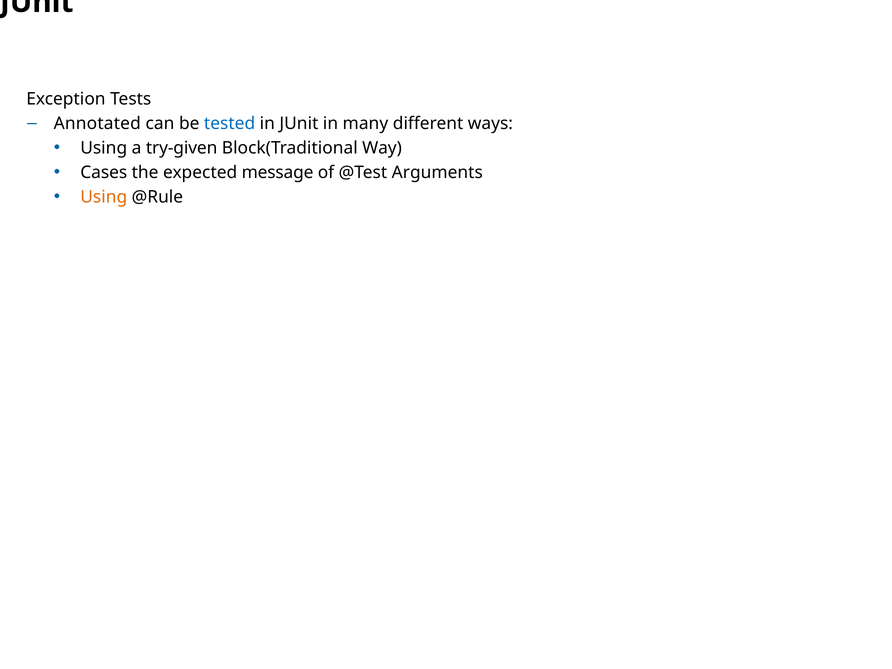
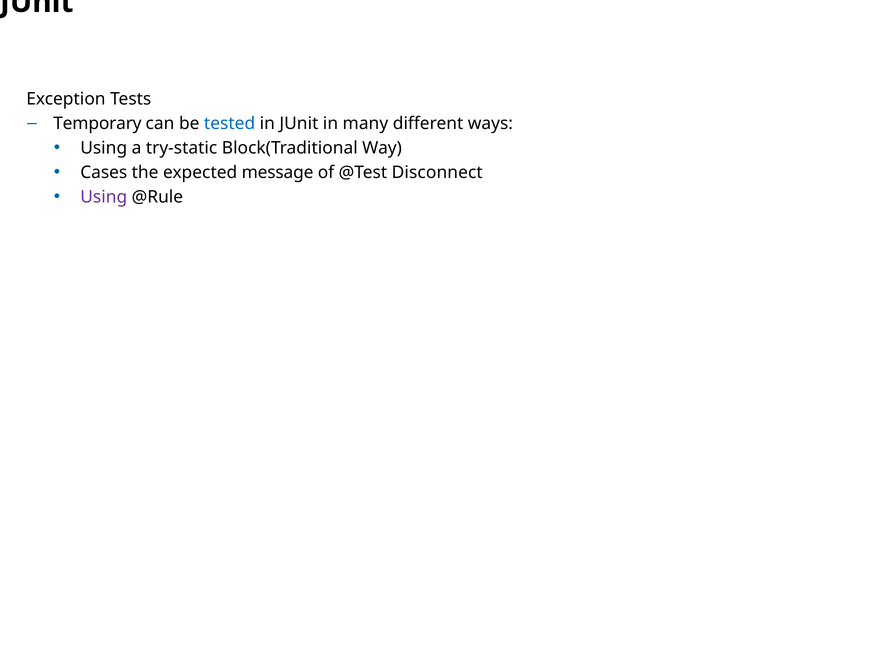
Annotated: Annotated -> Temporary
try-given: try-given -> try-static
Arguments: Arguments -> Disconnect
Using at (104, 197) colour: orange -> purple
